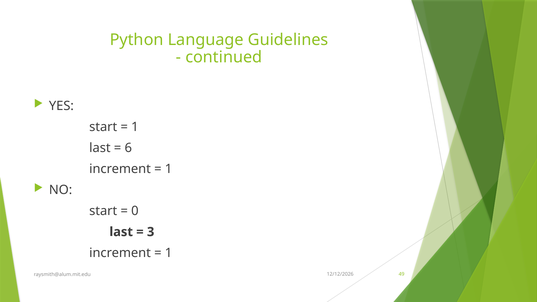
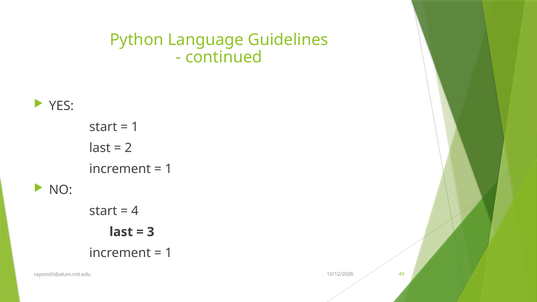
6: 6 -> 2
0: 0 -> 4
